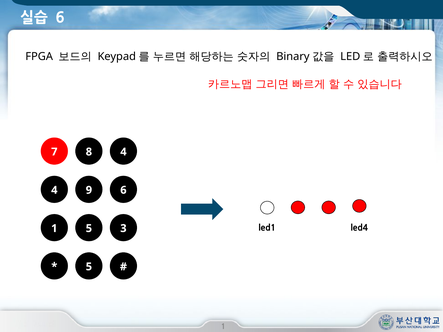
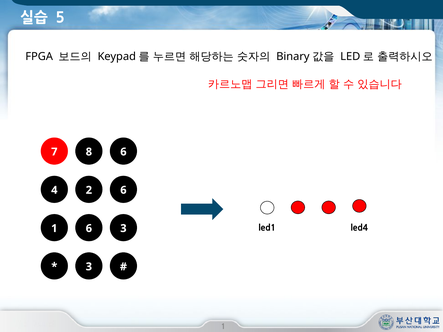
6 at (60, 18): 6 -> 5
8 4: 4 -> 6
9: 9 -> 2
1 5: 5 -> 6
5 at (89, 267): 5 -> 3
